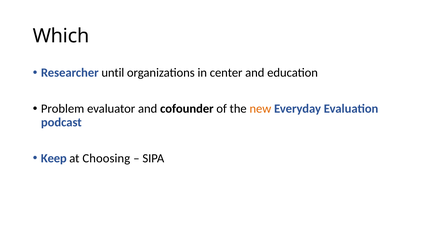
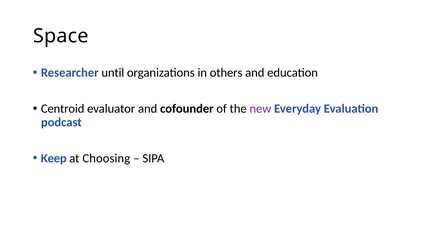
Which: Which -> Space
center: center -> others
Problem: Problem -> Centroid
new colour: orange -> purple
